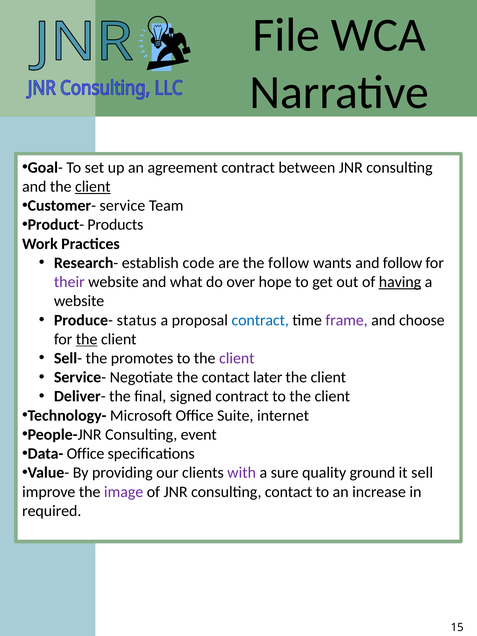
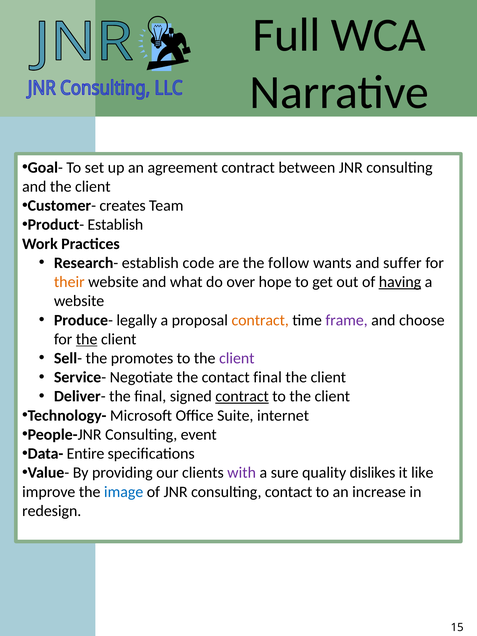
File: File -> Full
client at (93, 187) underline: present -> none
service: service -> creates
Product- Products: Products -> Establish
and follow: follow -> suffer
their colour: purple -> orange
status: status -> legally
contract at (260, 320) colour: blue -> orange
contact later: later -> final
contract at (242, 396) underline: none -> present
Data- Office: Office -> Entire
ground: ground -> dislikes
sell: sell -> like
image colour: purple -> blue
required: required -> redesign
